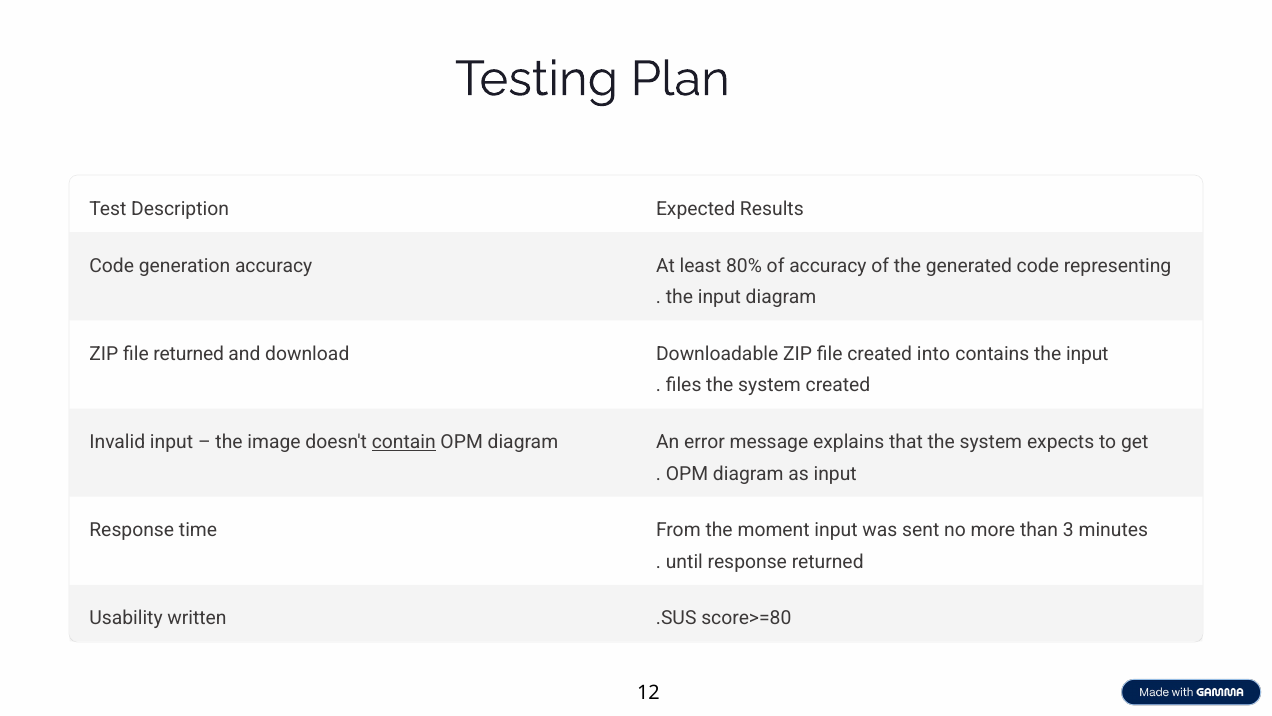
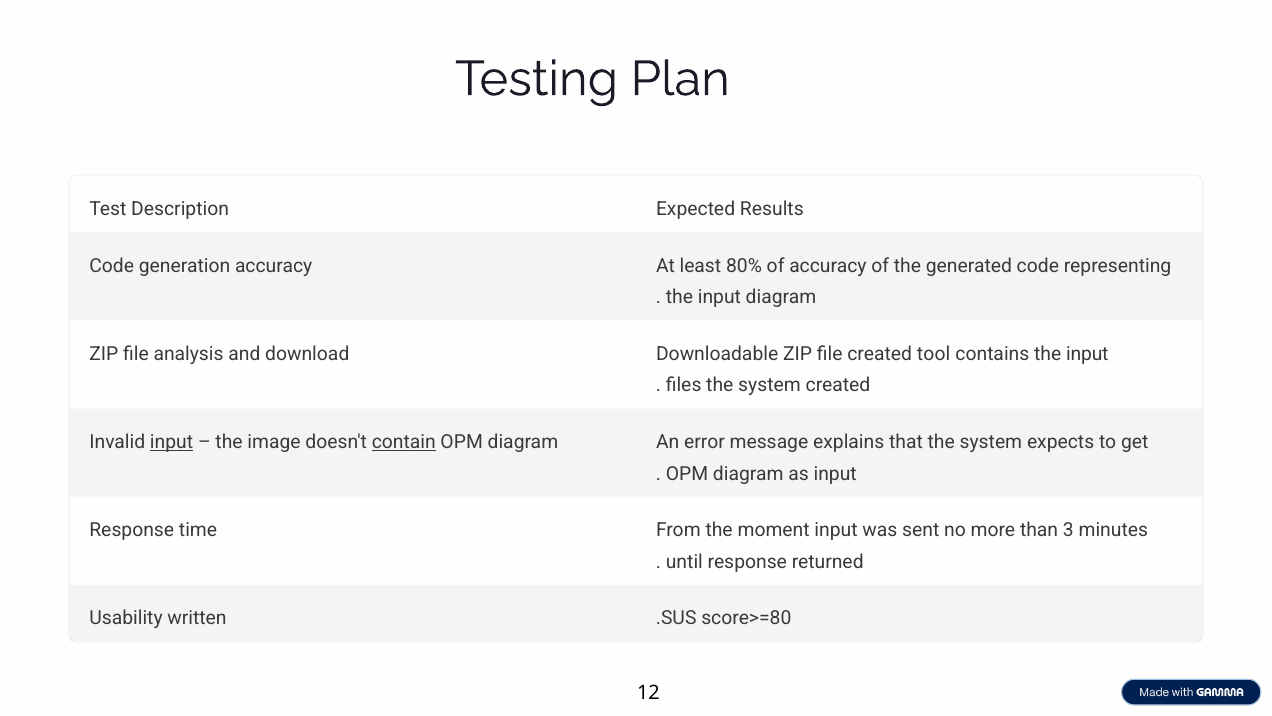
file returned: returned -> analysis
into: into -> tool
input at (172, 442) underline: none -> present
